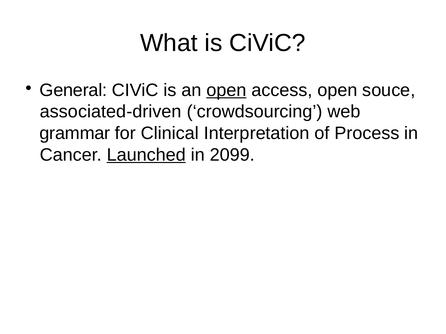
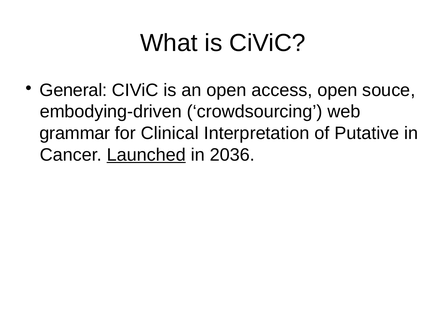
open at (226, 90) underline: present -> none
associated-driven: associated-driven -> embodying-driven
Process: Process -> Putative
2099: 2099 -> 2036
